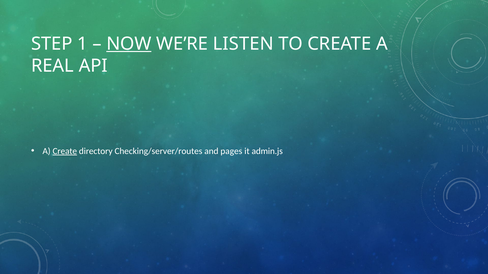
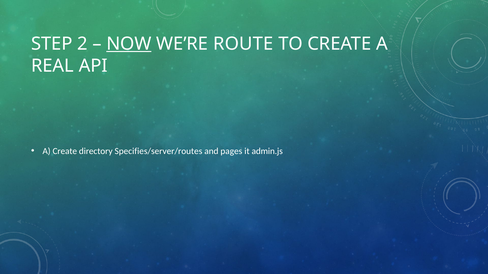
1: 1 -> 2
LISTEN: LISTEN -> ROUTE
Create at (65, 151) underline: present -> none
Checking/server/routes: Checking/server/routes -> Specifies/server/routes
